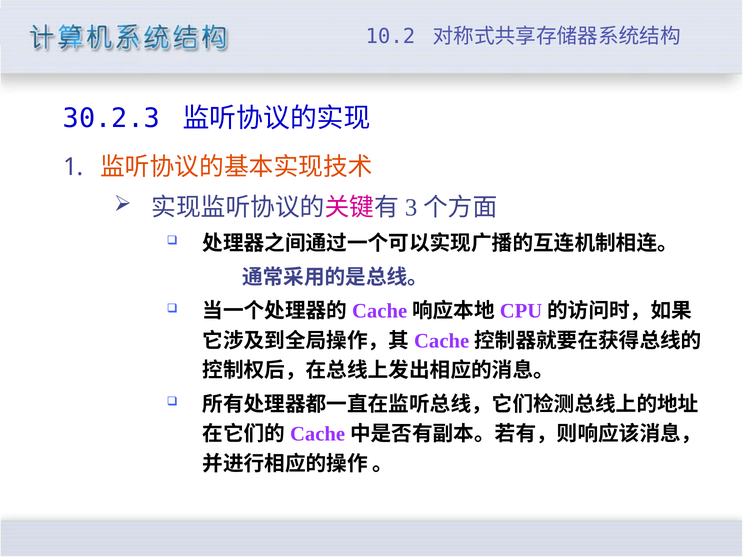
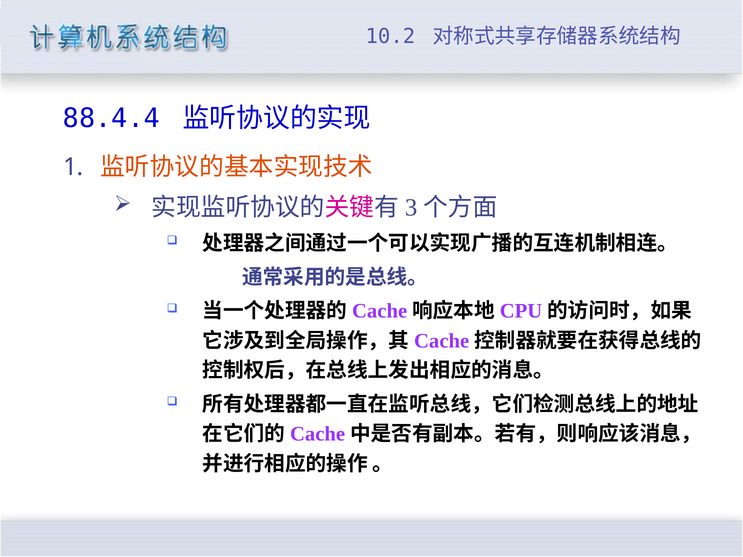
30.2.3: 30.2.3 -> 88.4.4
